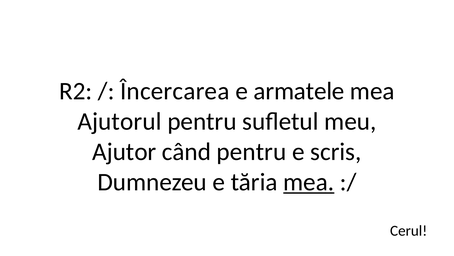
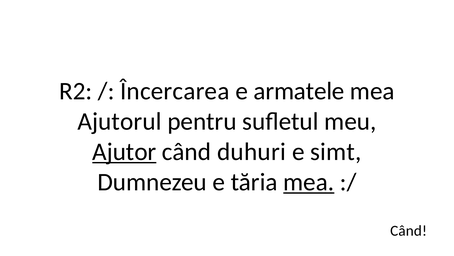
Ajutor underline: none -> present
când pentru: pentru -> duhuri
scris: scris -> simt
Cerul at (409, 230): Cerul -> Când
